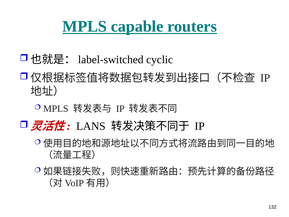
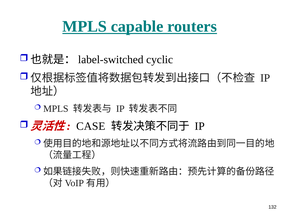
LANS: LANS -> CASE
